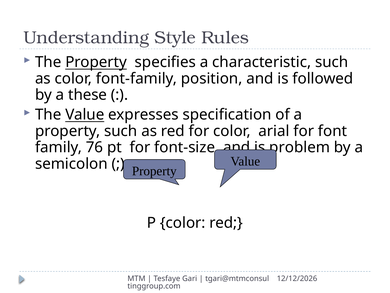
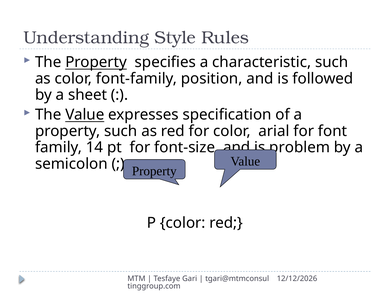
these: these -> sheet
76: 76 -> 14
